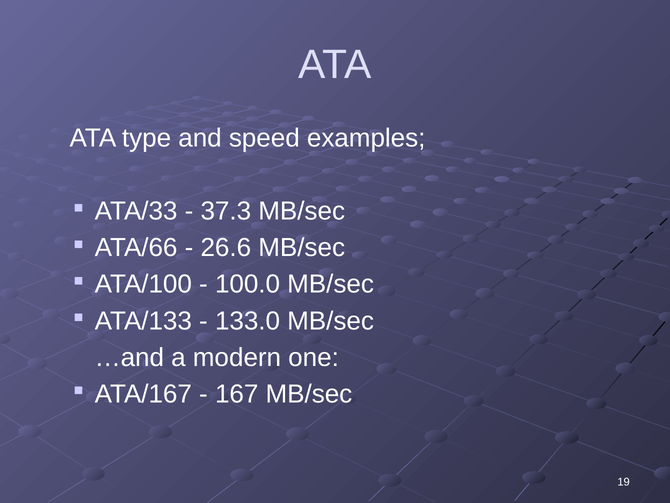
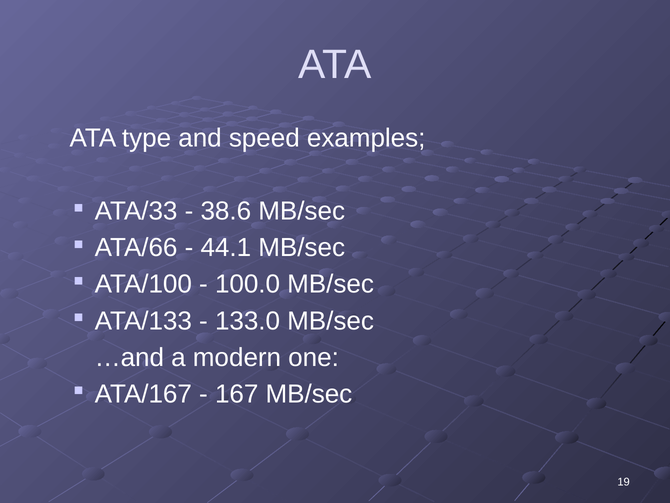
37.3: 37.3 -> 38.6
26.6: 26.6 -> 44.1
